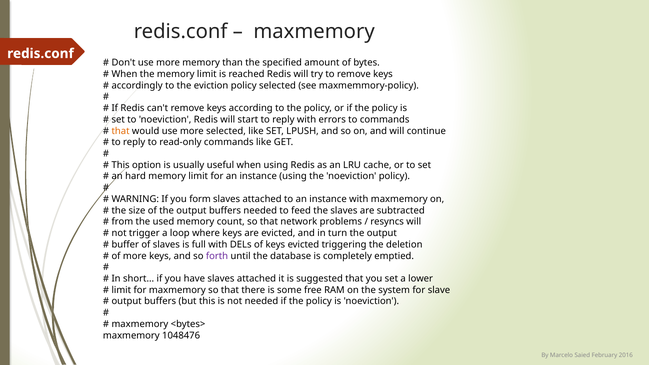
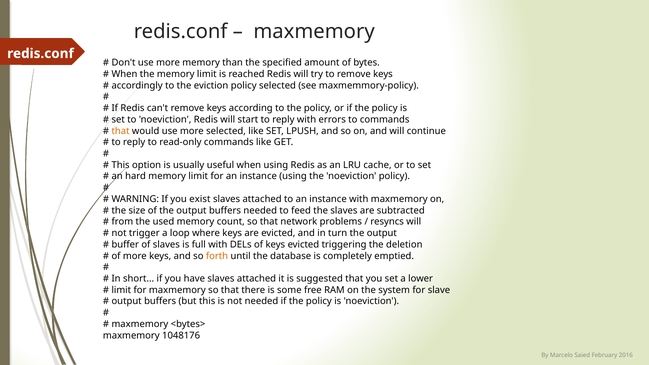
form: form -> exist
forth colour: purple -> orange
1048476: 1048476 -> 1048176
